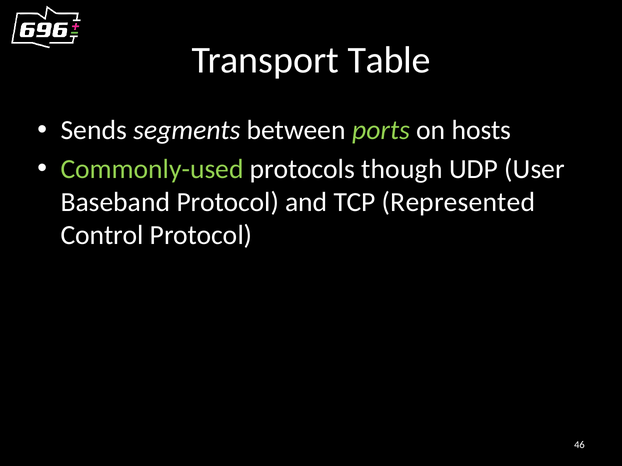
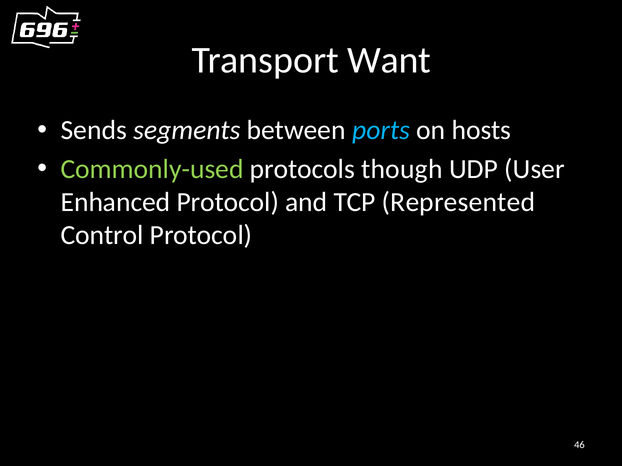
Table: Table -> Want
ports colour: light green -> light blue
Baseband: Baseband -> Enhanced
